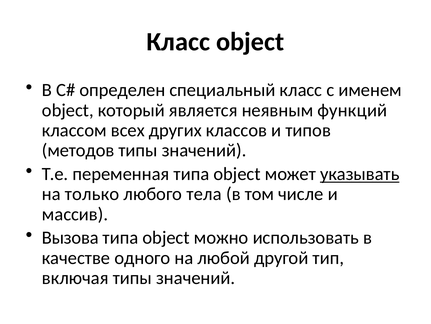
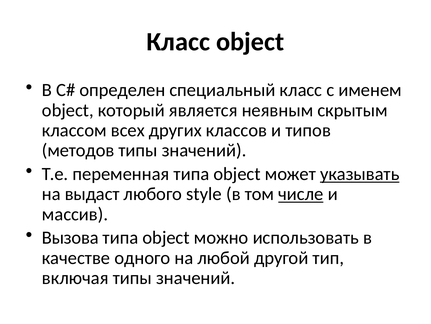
функций: функций -> скрытым
только: только -> выдаст
тела: тела -> style
числе underline: none -> present
